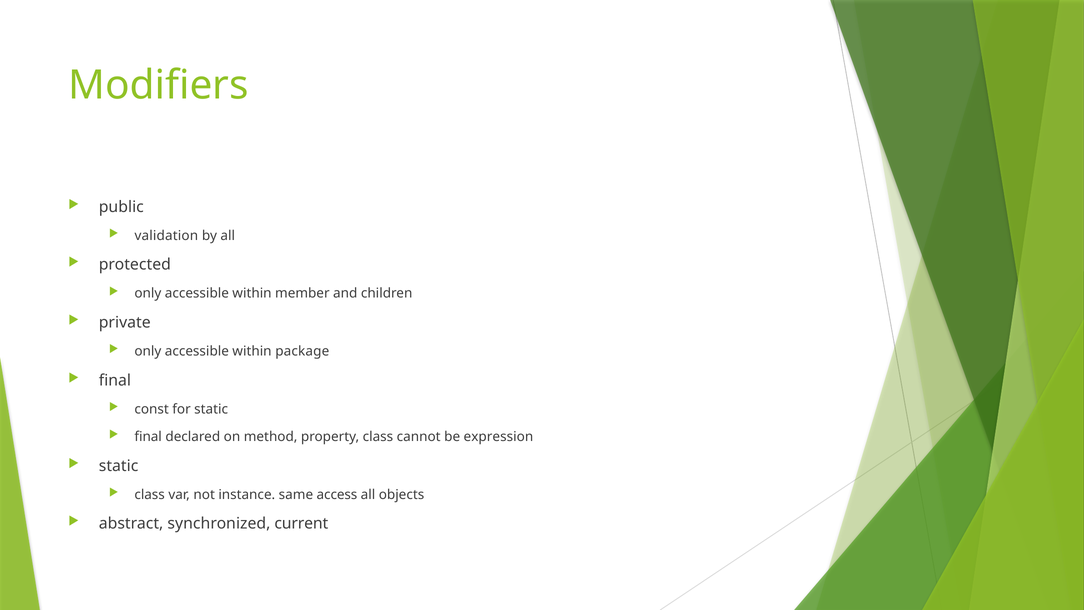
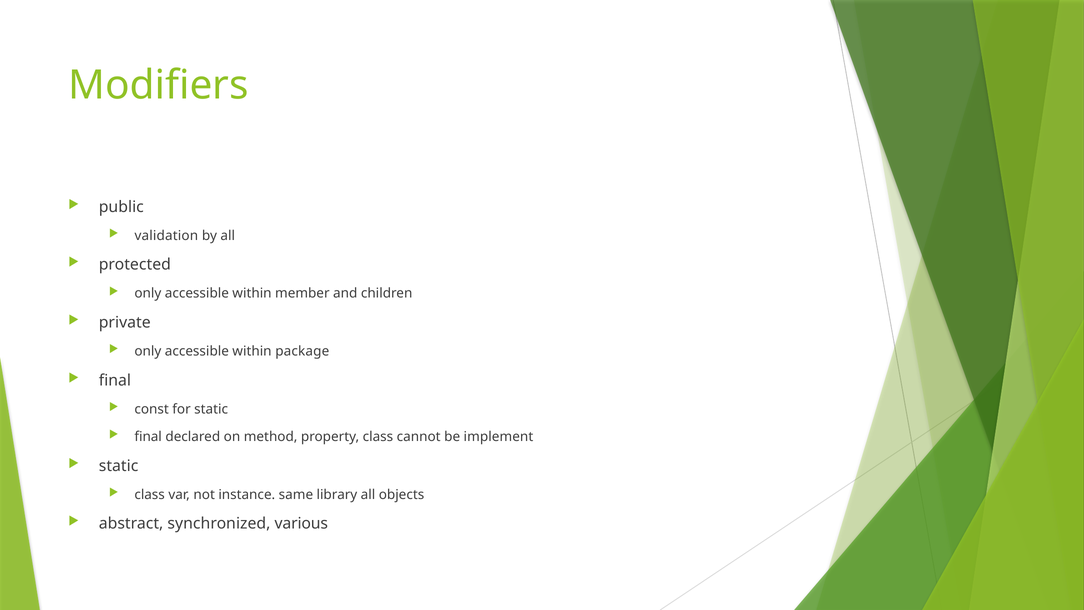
expression: expression -> implement
access: access -> library
current: current -> various
